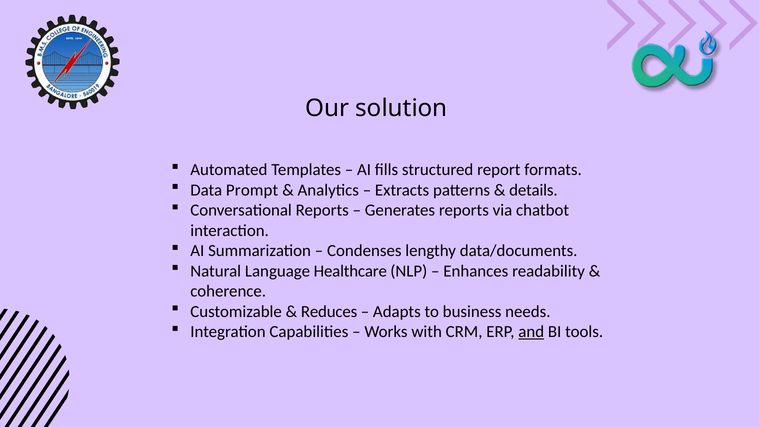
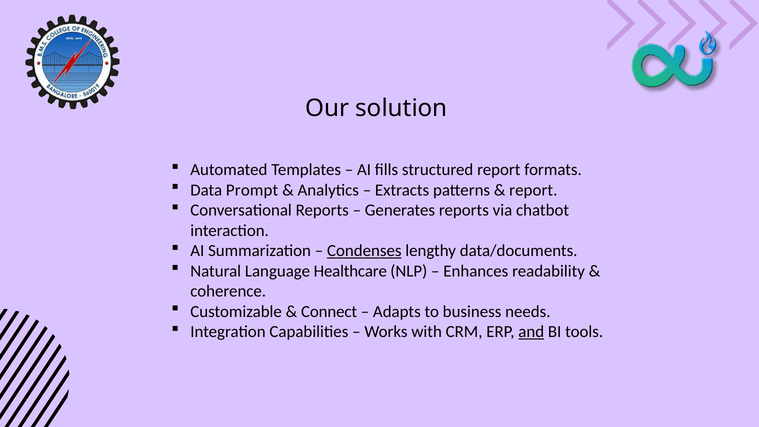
details at (533, 190): details -> report
Condenses underline: none -> present
Reduces: Reduces -> Connect
